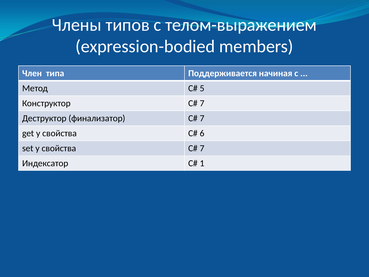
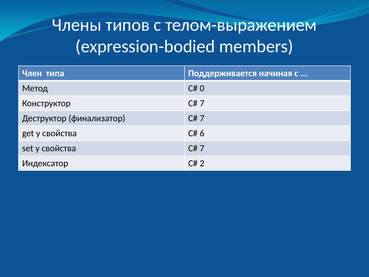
5: 5 -> 0
1: 1 -> 2
